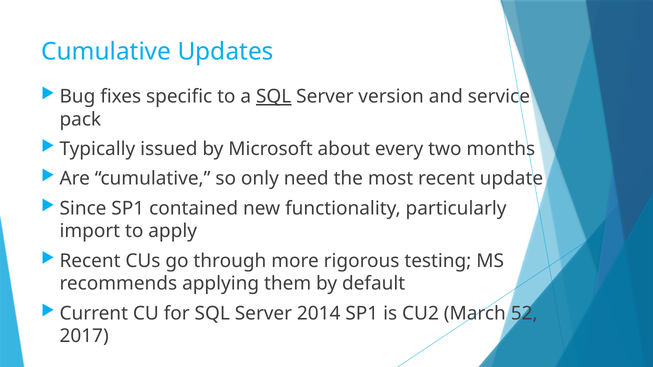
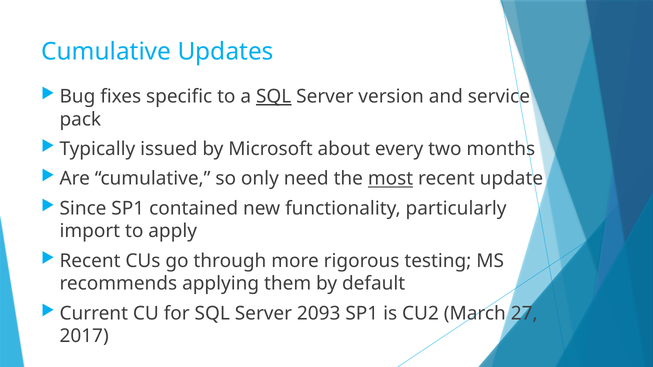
most underline: none -> present
2014: 2014 -> 2093
52: 52 -> 27
